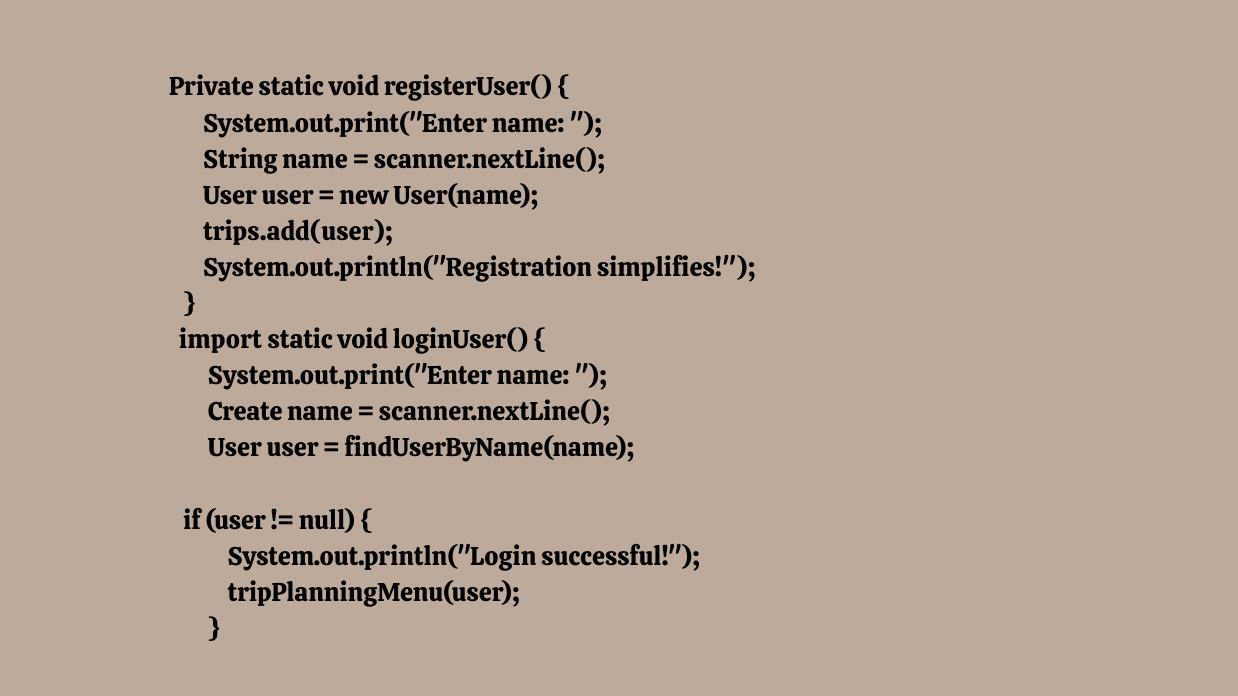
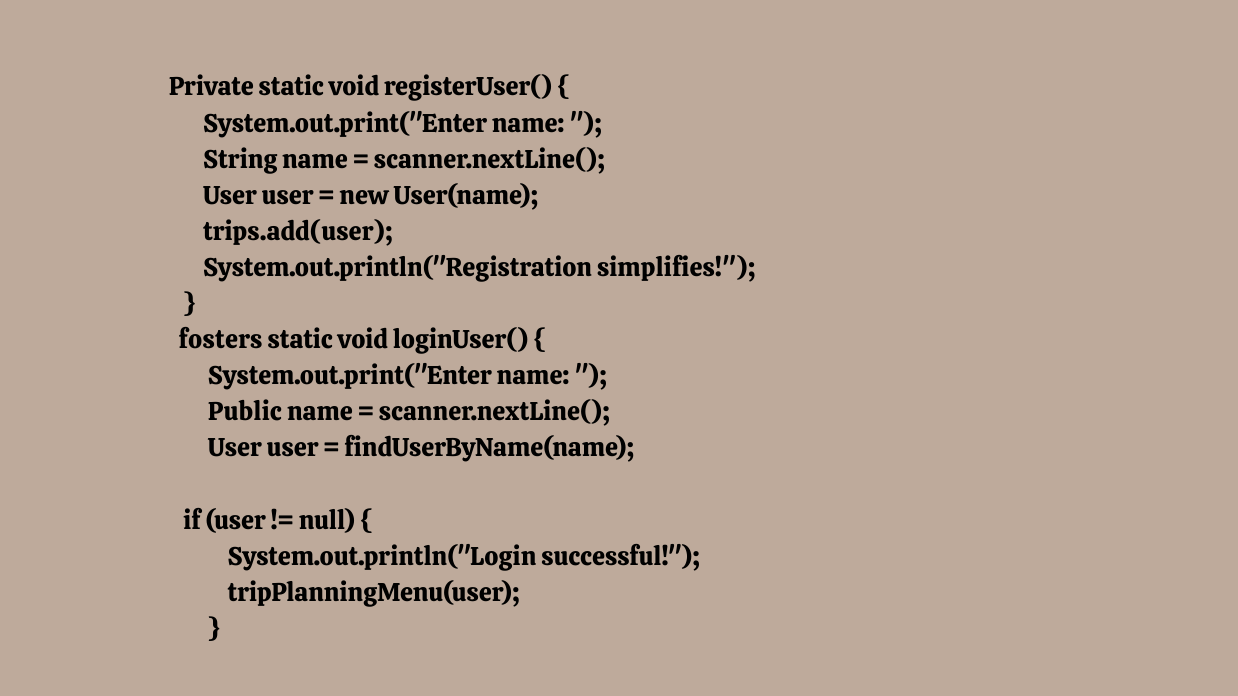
import: import -> fosters
Create: Create -> Public
